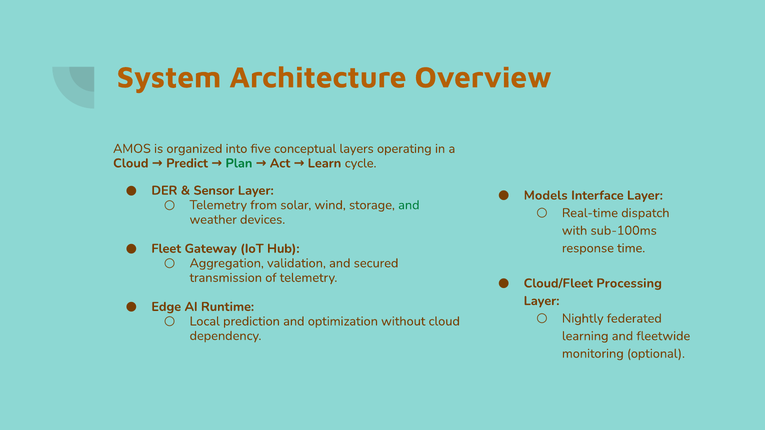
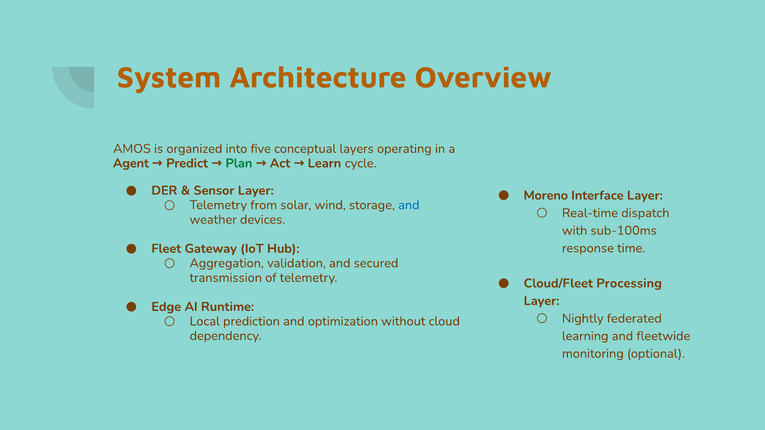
Cloud at (131, 163): Cloud -> Agent
Models: Models -> Moreno
and at (409, 205) colour: green -> blue
